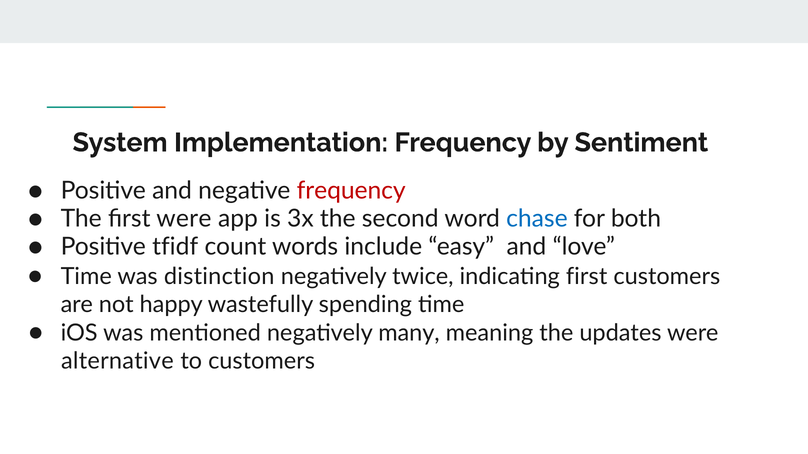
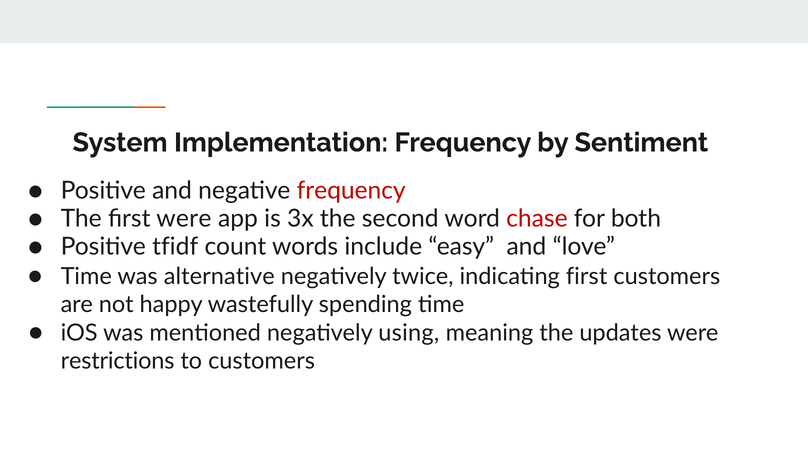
chase colour: blue -> red
distinction: distinction -> alternative
many: many -> using
alternative: alternative -> restrictions
